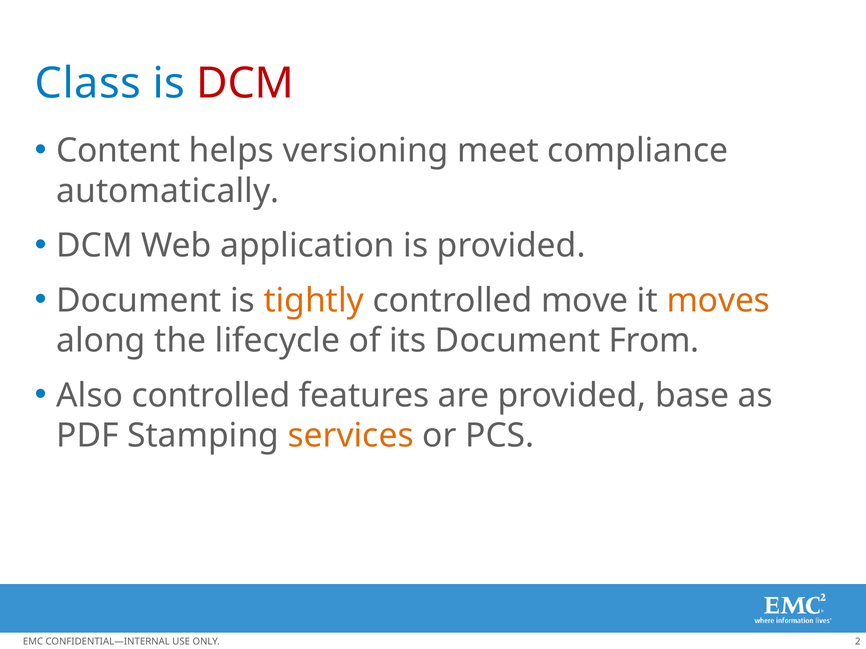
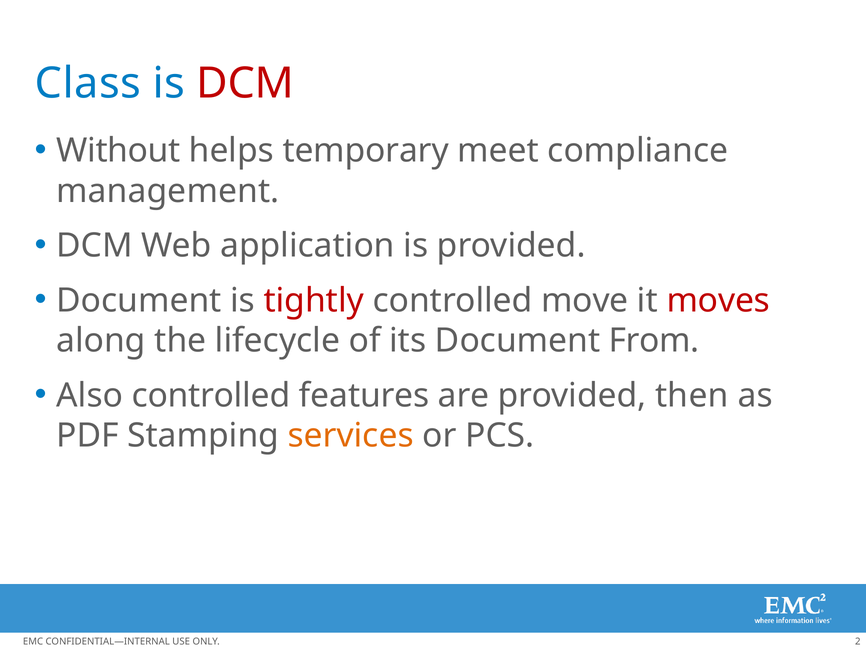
Content: Content -> Without
versioning: versioning -> temporary
automatically: automatically -> management
tightly colour: orange -> red
moves colour: orange -> red
base: base -> then
